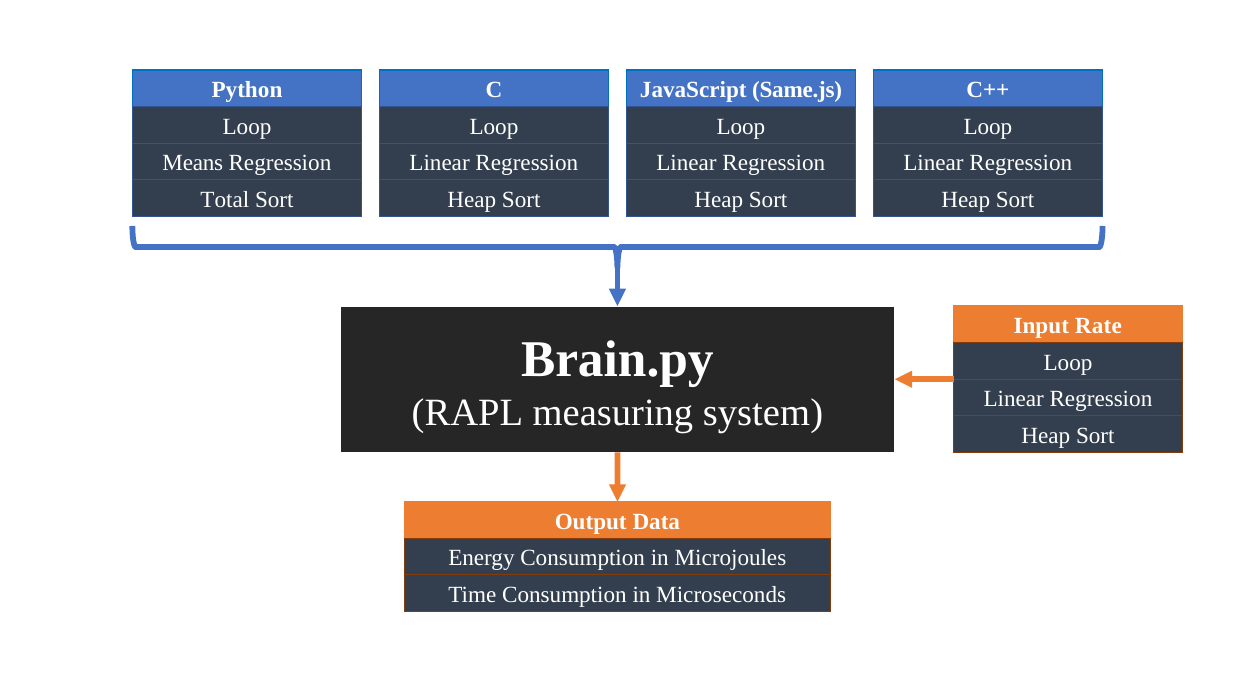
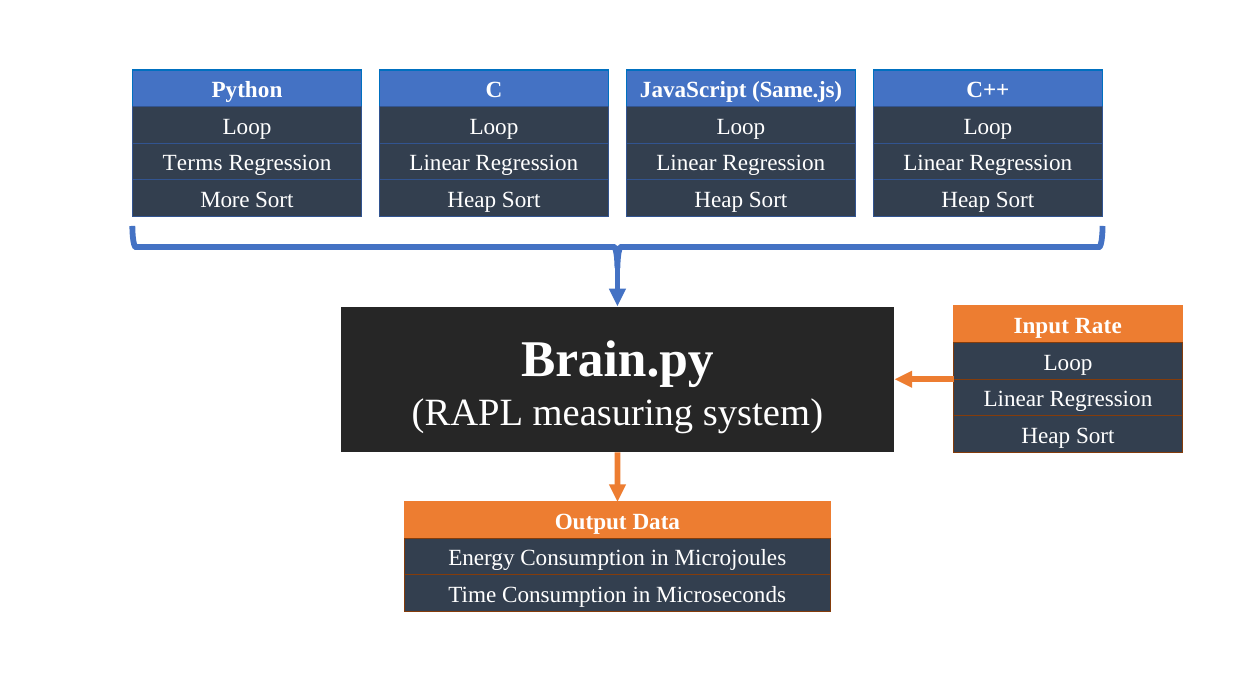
Means: Means -> Terms
Total: Total -> More
